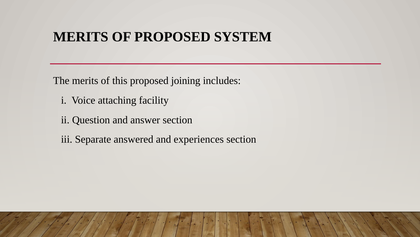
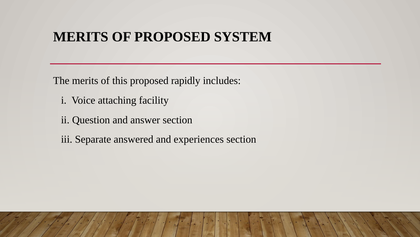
joining: joining -> rapidly
